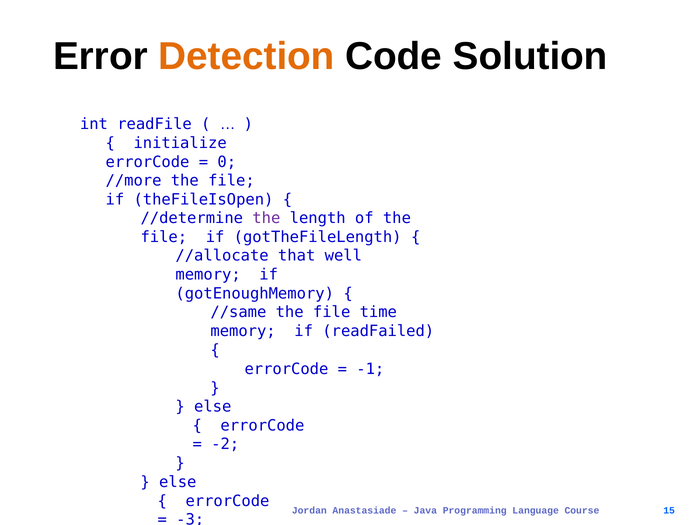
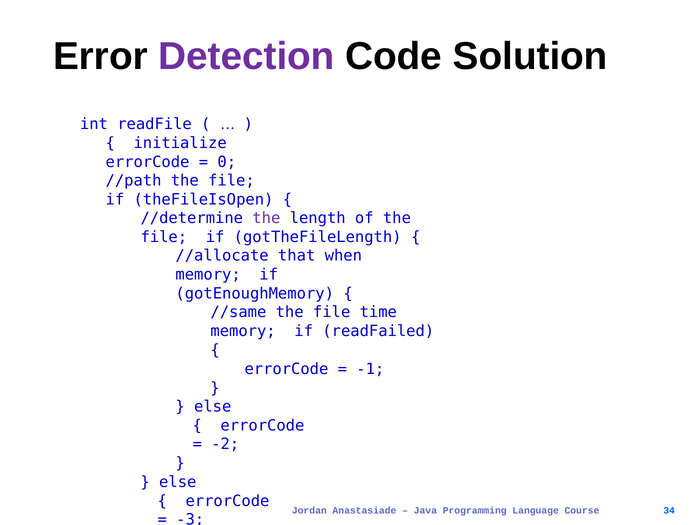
Detection colour: orange -> purple
//more: //more -> //path
well: well -> when
15: 15 -> 34
